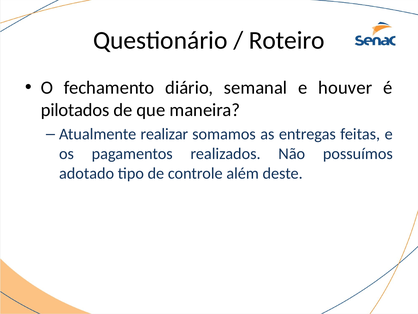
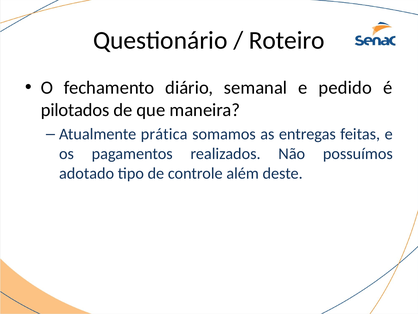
houver: houver -> pedido
realizar: realizar -> prática
